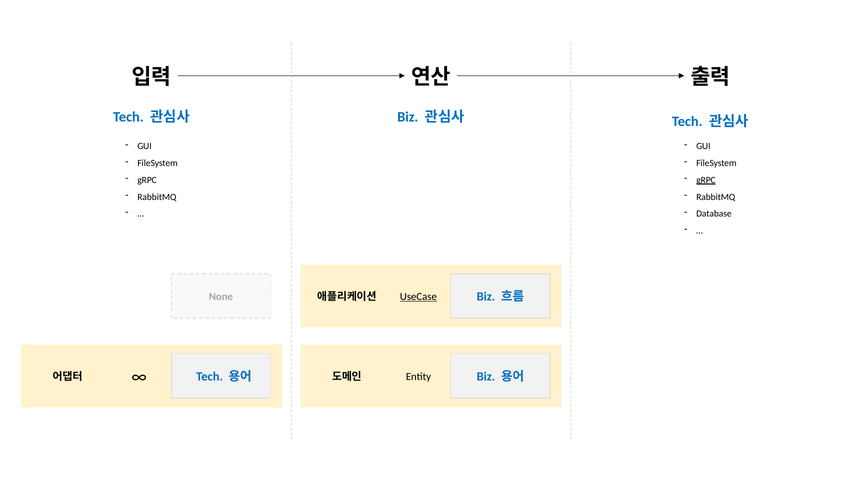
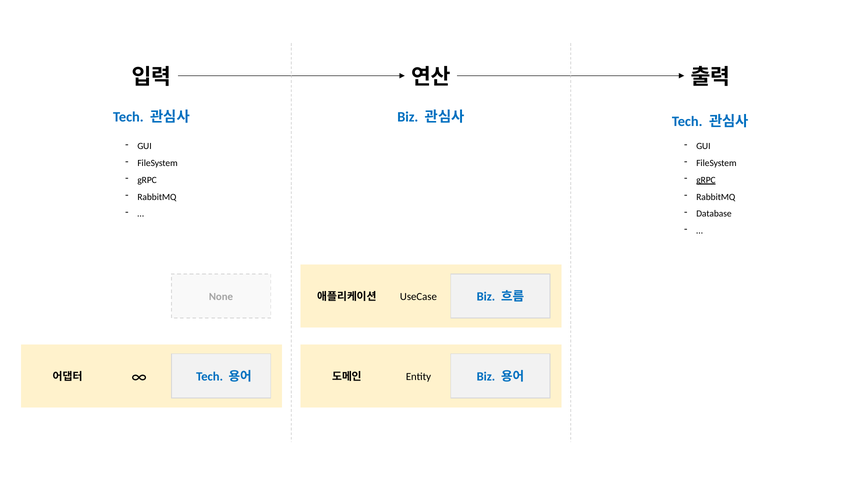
UseCase underline: present -> none
